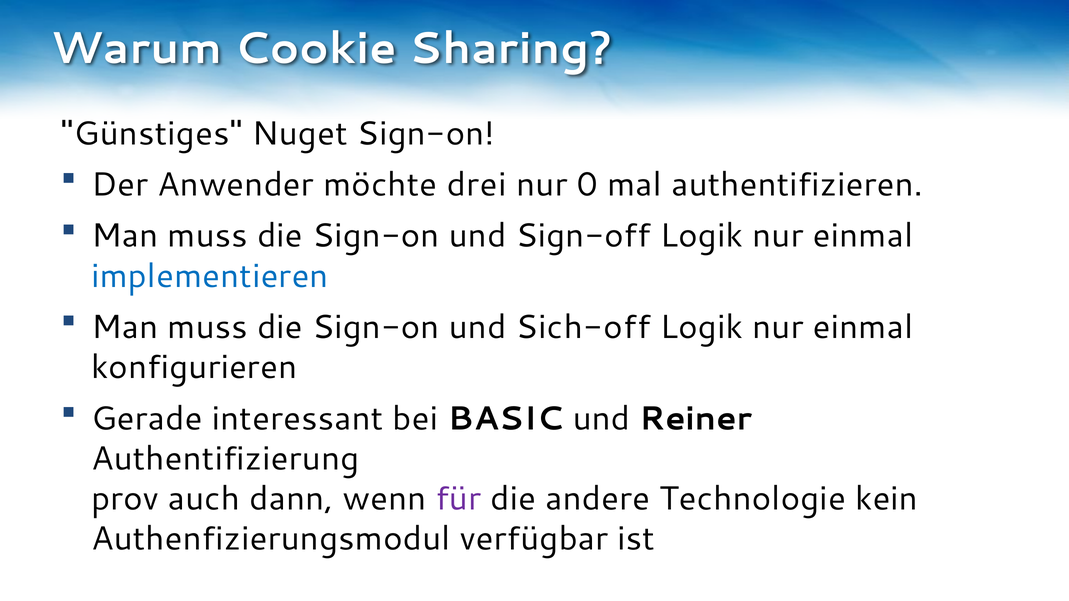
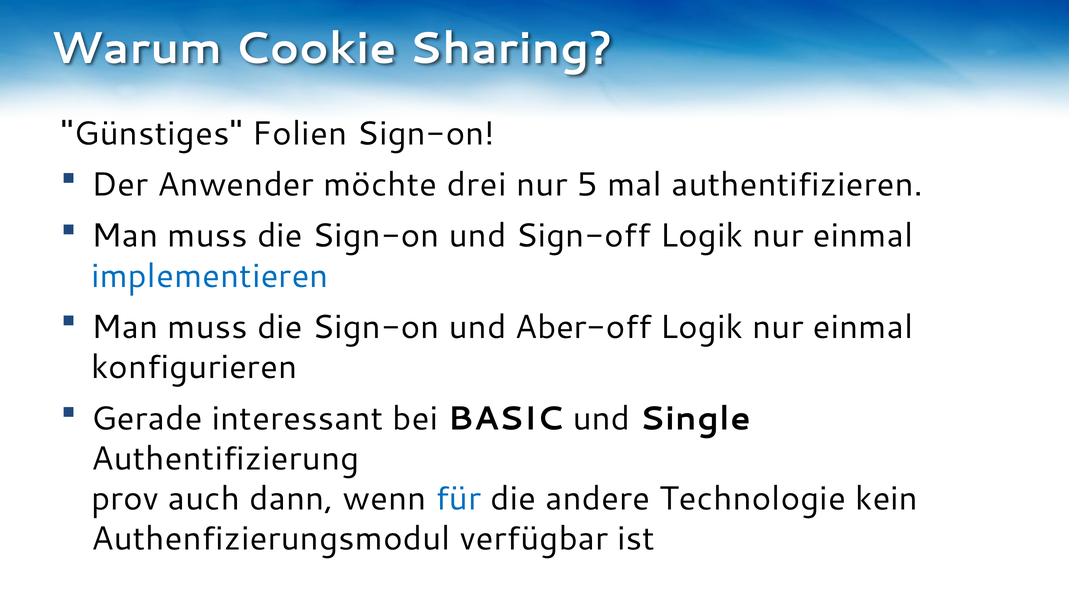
Nuget: Nuget -> Folien
0: 0 -> 5
Sich-off: Sich-off -> Aber-off
Reiner: Reiner -> Single
für colour: purple -> blue
